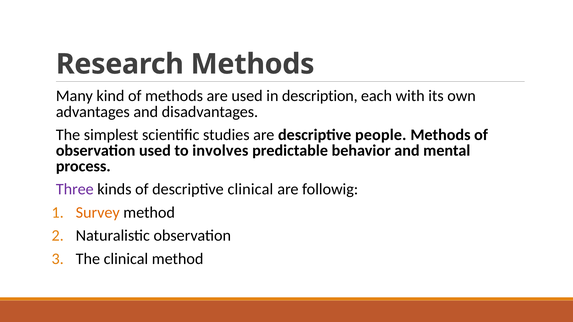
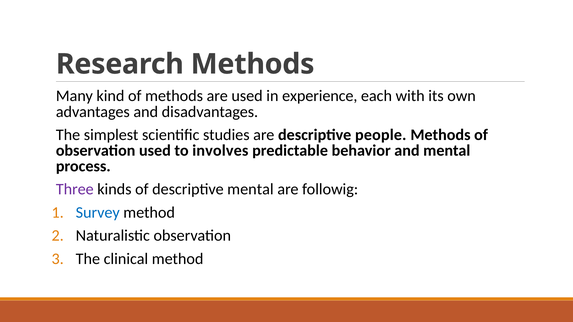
description: description -> experience
descriptive clinical: clinical -> mental
Survey colour: orange -> blue
